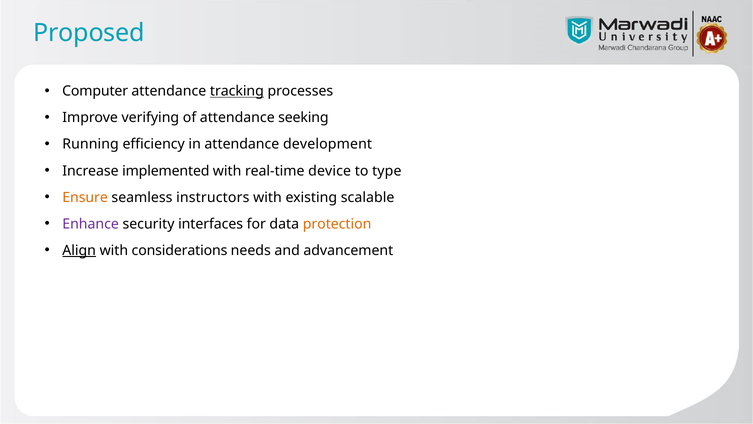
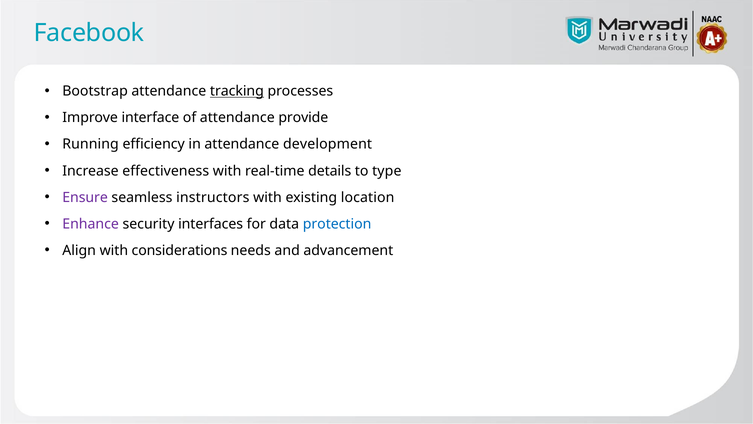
Proposed: Proposed -> Facebook
Computer: Computer -> Bootstrap
verifying: verifying -> interface
seeking: seeking -> provide
implemented: implemented -> effectiveness
device: device -> details
Ensure colour: orange -> purple
scalable: scalable -> location
protection colour: orange -> blue
Align underline: present -> none
